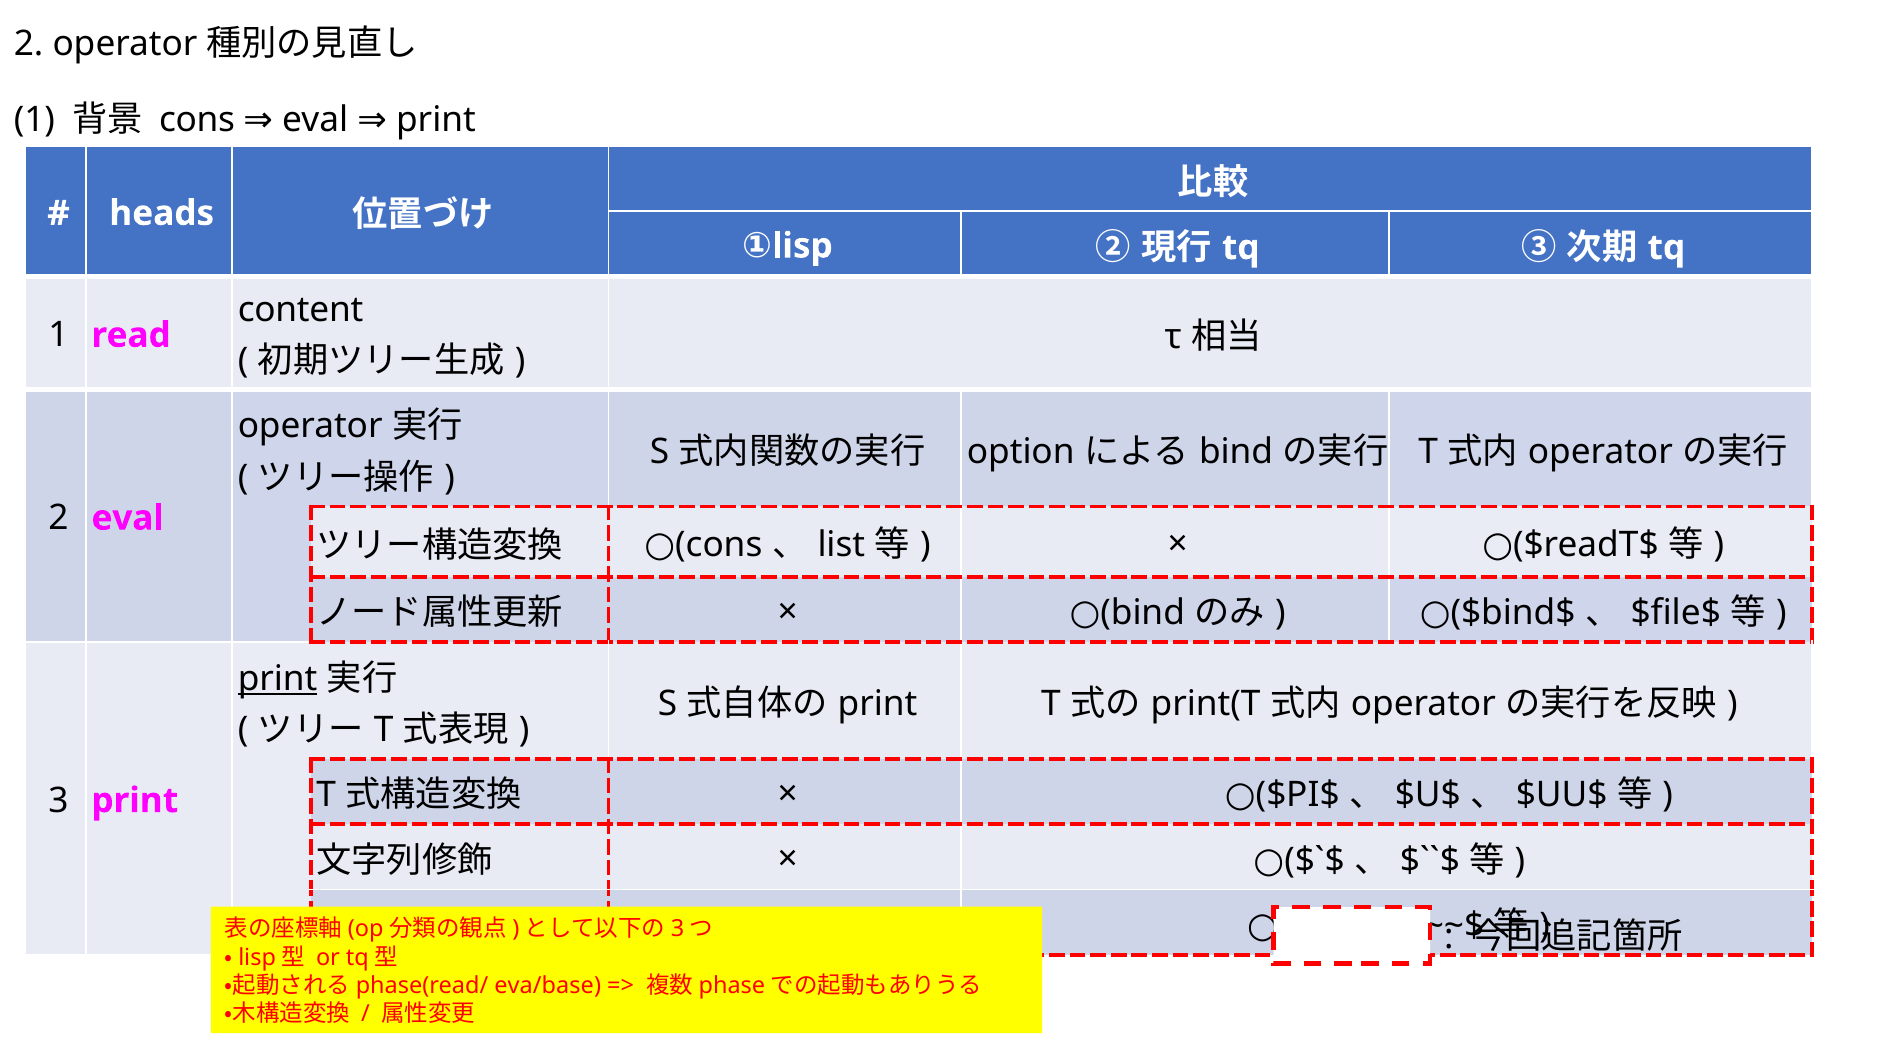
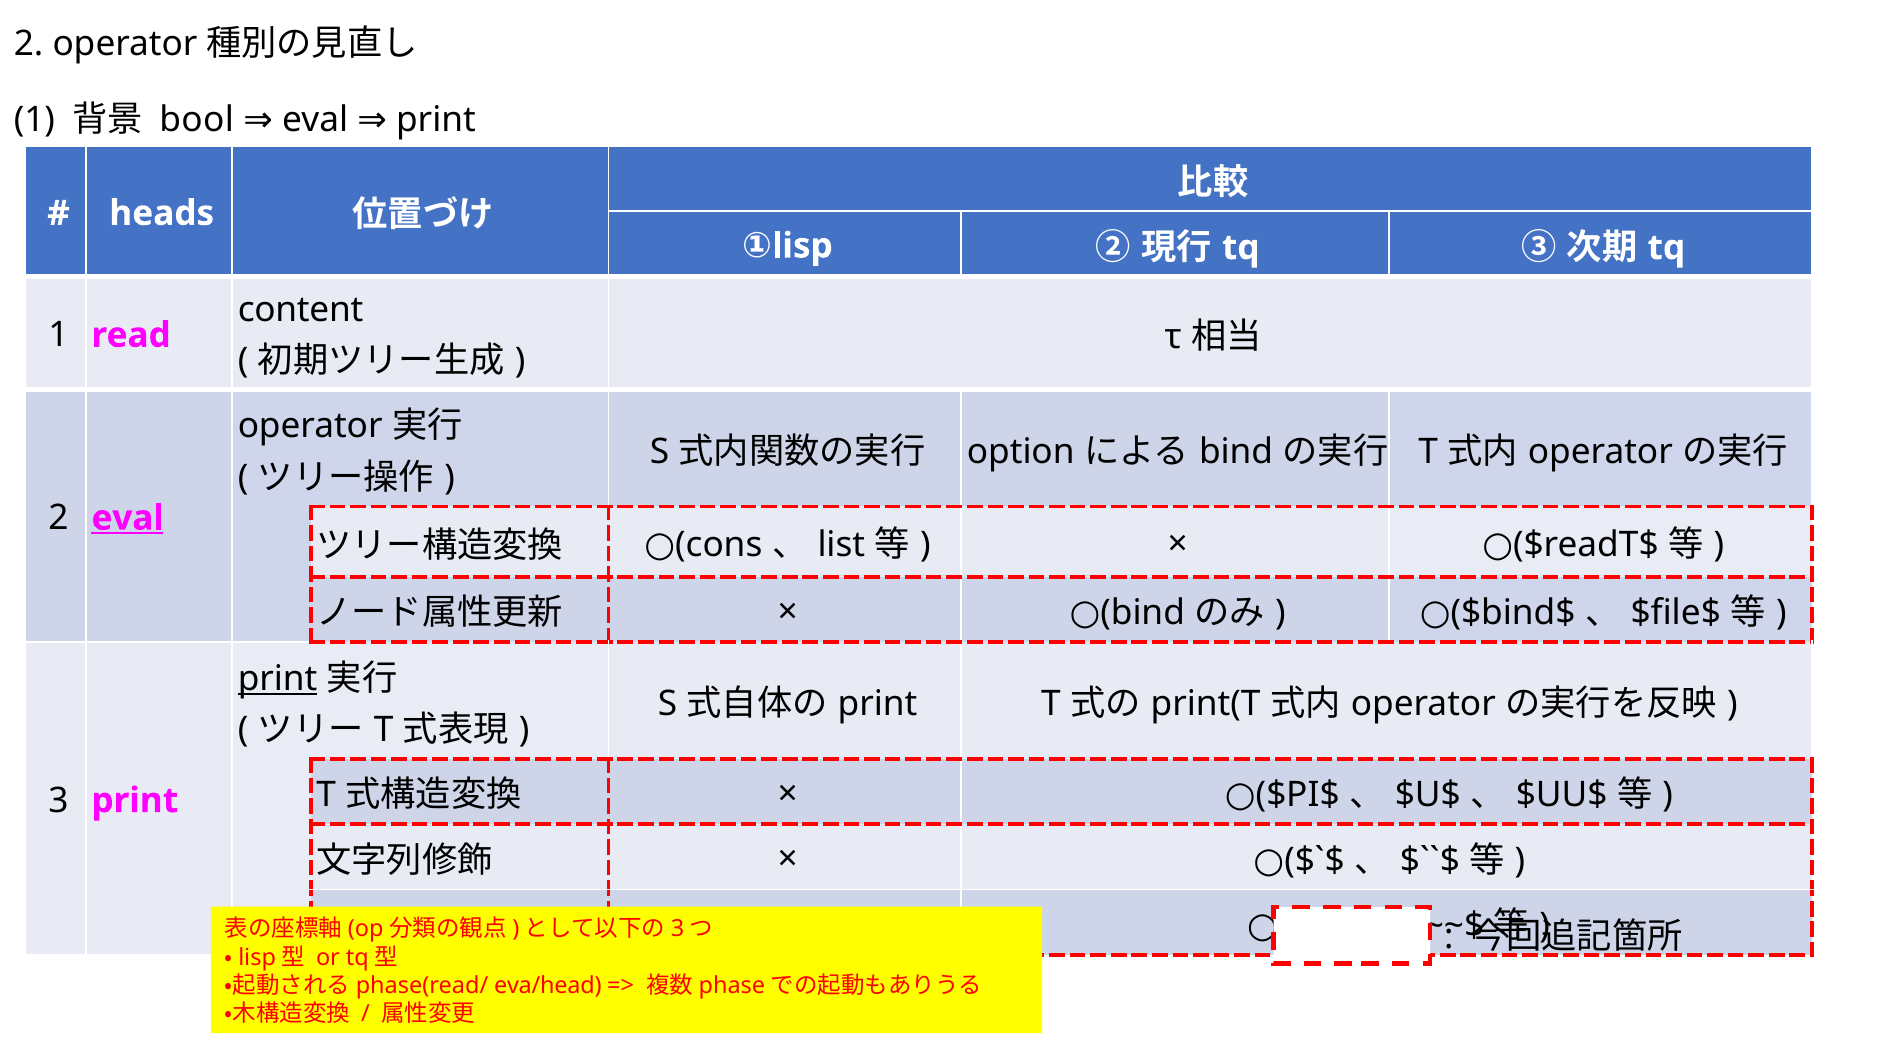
cons at (197, 120): cons -> bool
eval at (128, 518) underline: none -> present
eva/base: eva/base -> eva/head
